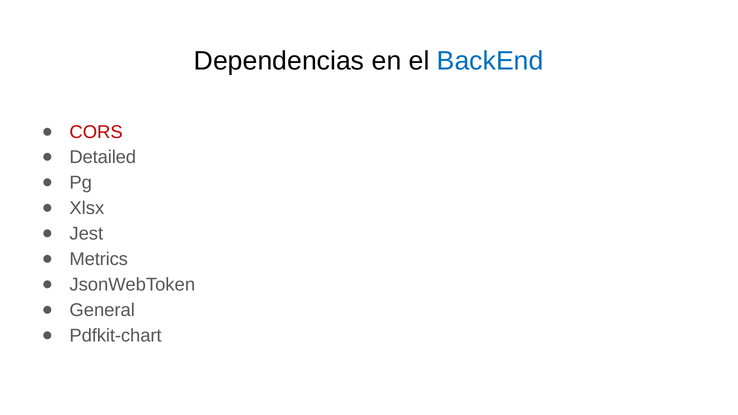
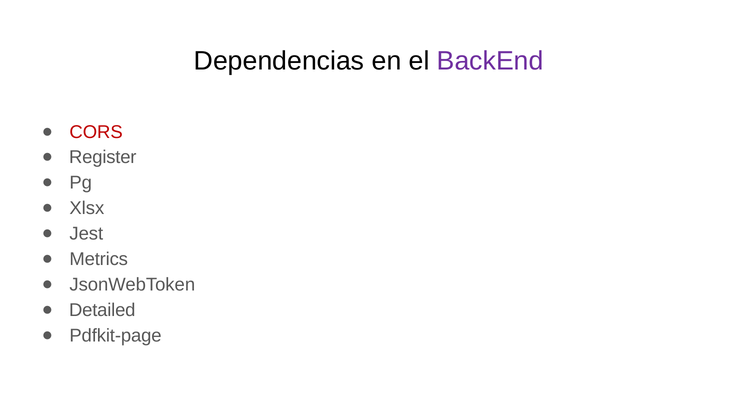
BackEnd colour: blue -> purple
Detailed: Detailed -> Register
General: General -> Detailed
Pdfkit-chart: Pdfkit-chart -> Pdfkit-page
